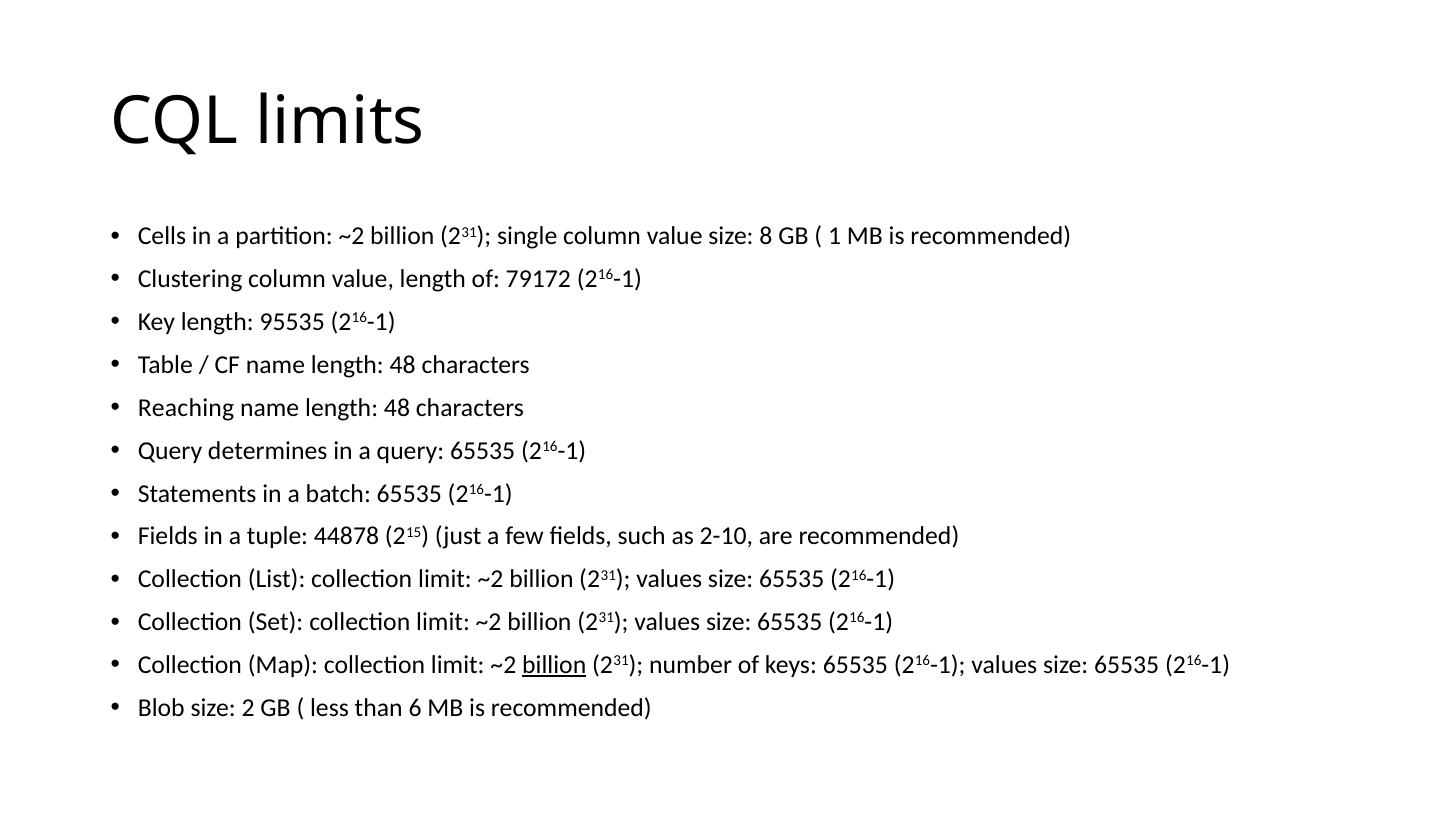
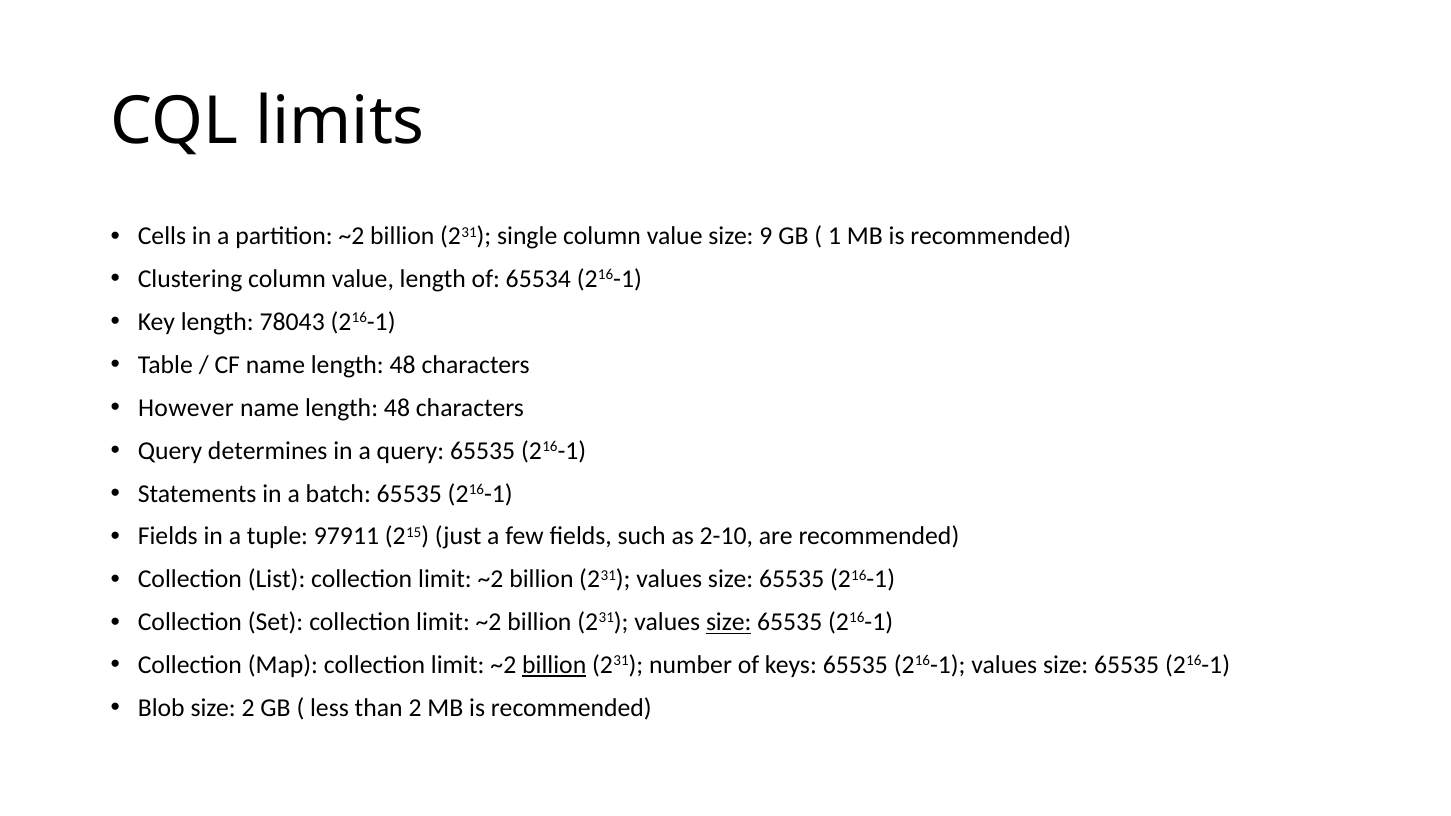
8: 8 -> 9
79172: 79172 -> 65534
95535: 95535 -> 78043
Reaching: Reaching -> However
44878: 44878 -> 97911
size at (729, 622) underline: none -> present
than 6: 6 -> 2
